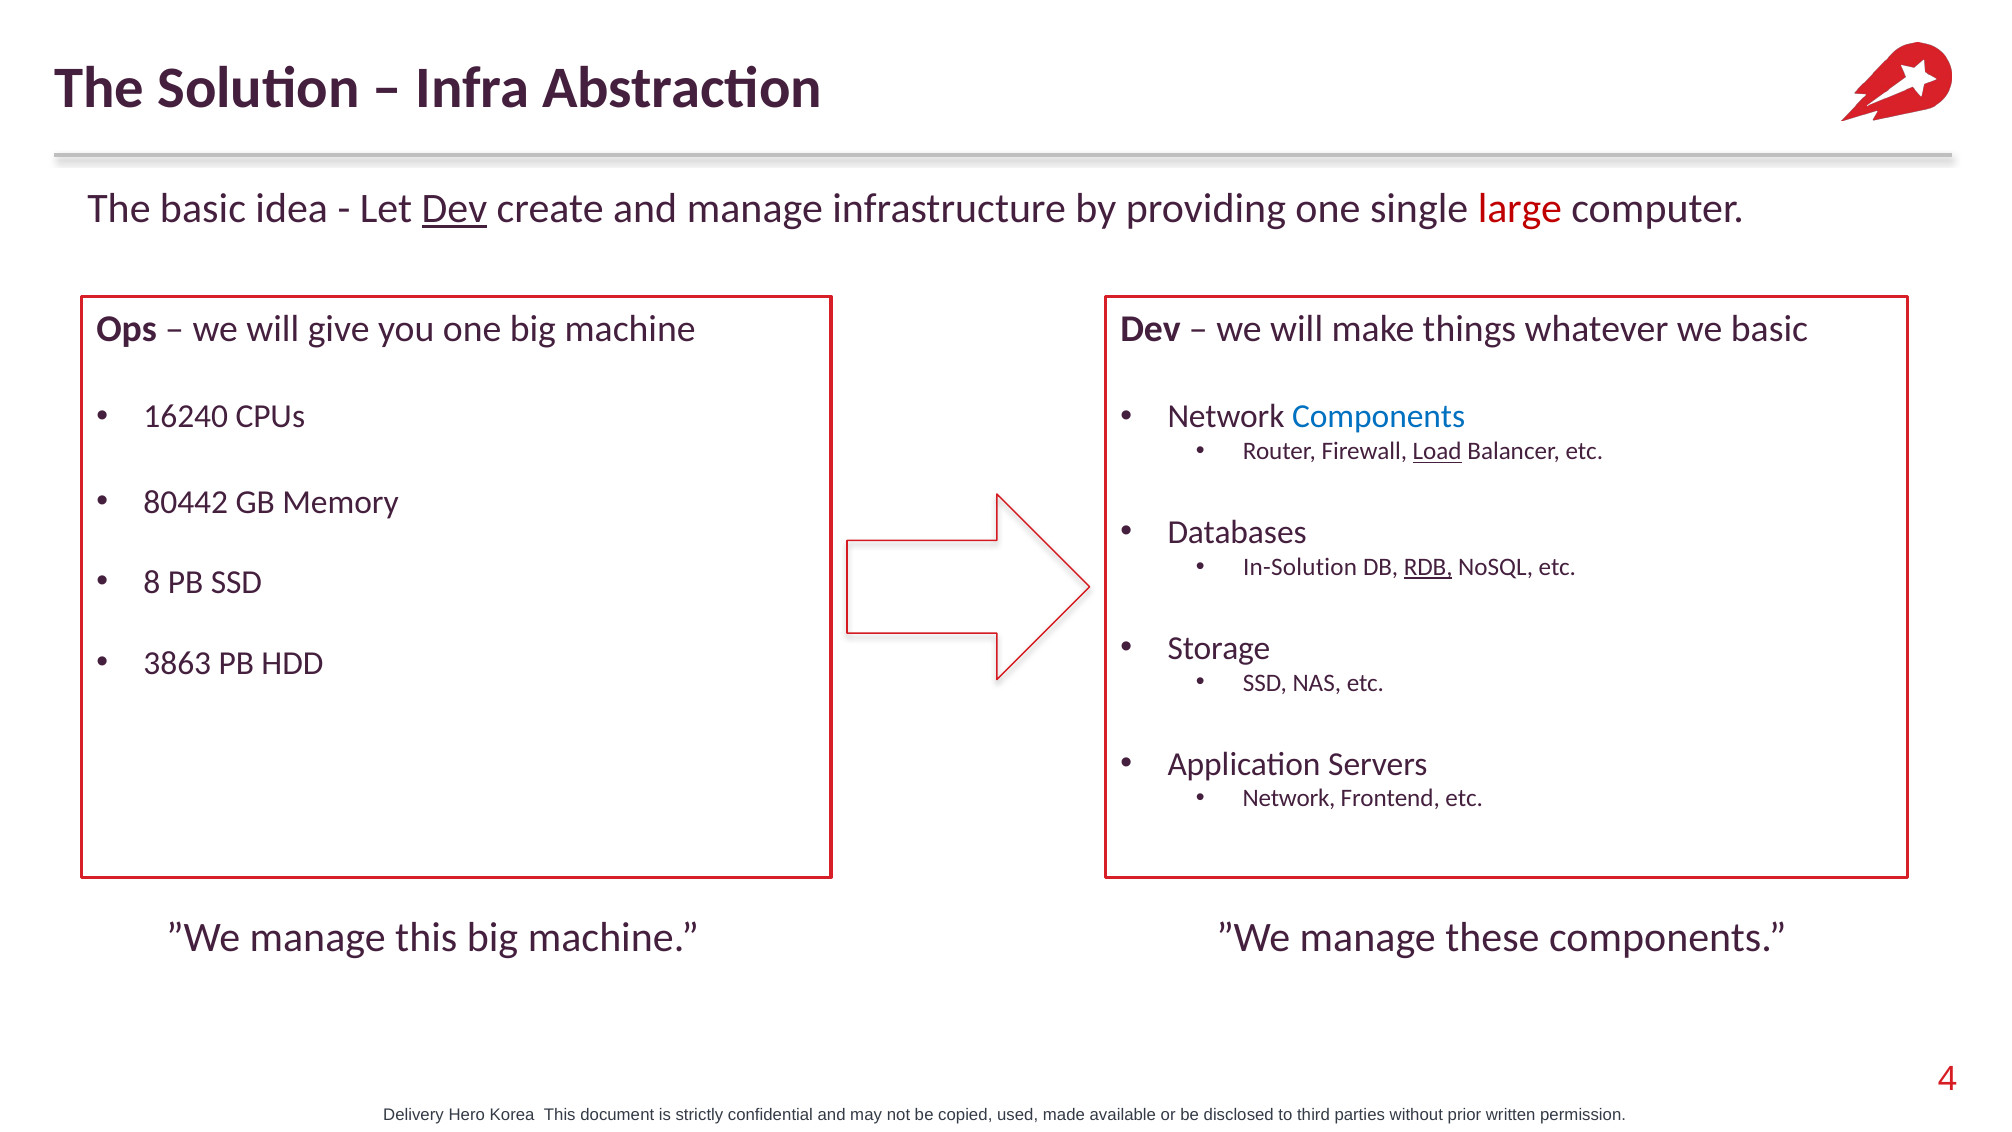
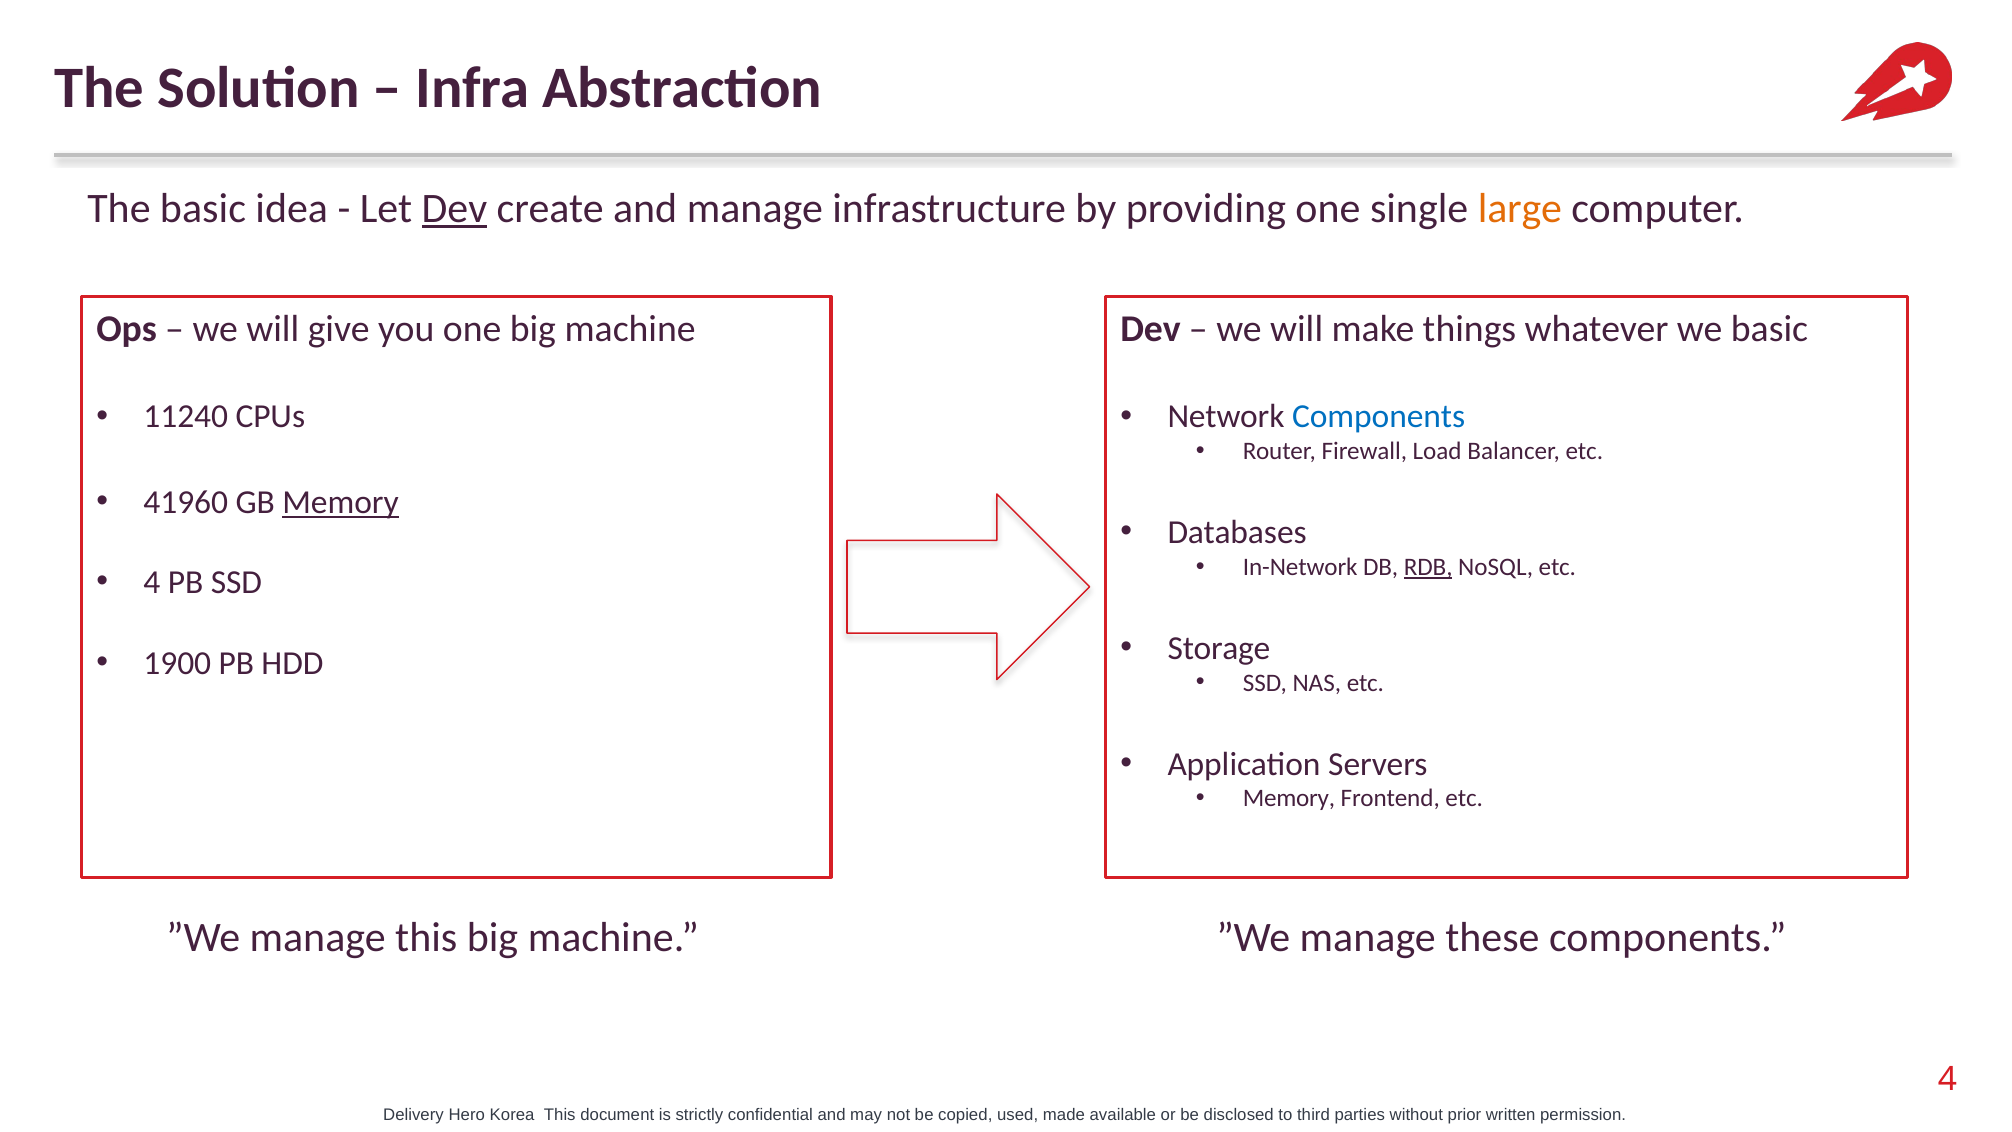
large colour: red -> orange
16240: 16240 -> 11240
Load underline: present -> none
80442: 80442 -> 41960
Memory at (340, 502) underline: none -> present
In-Solution: In-Solution -> In-Network
8 at (152, 583): 8 -> 4
3863: 3863 -> 1900
Network at (1289, 798): Network -> Memory
